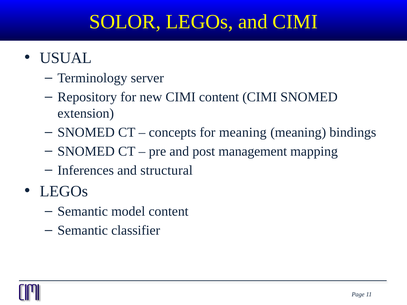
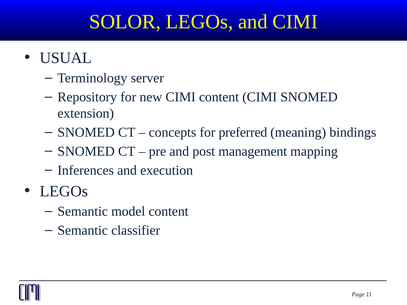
for meaning: meaning -> preferred
structural: structural -> execution
